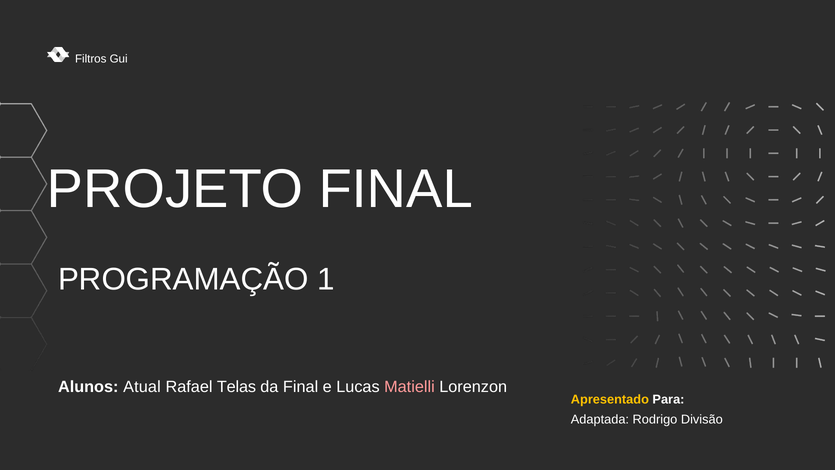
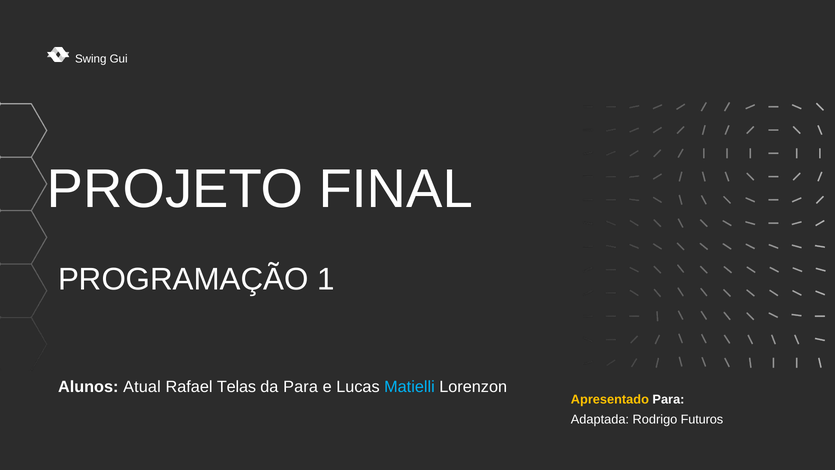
Filtros: Filtros -> Swing
da Final: Final -> Para
Matielli colour: pink -> light blue
Divisão: Divisão -> Futuros
